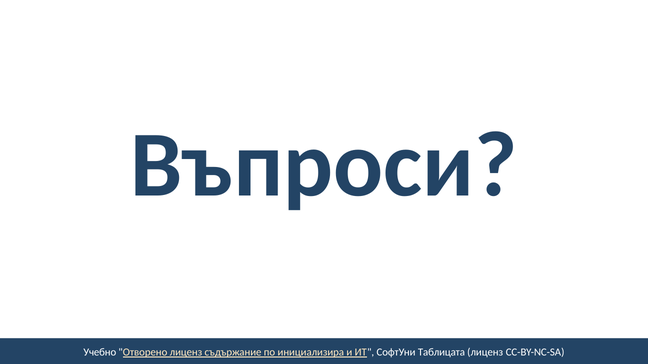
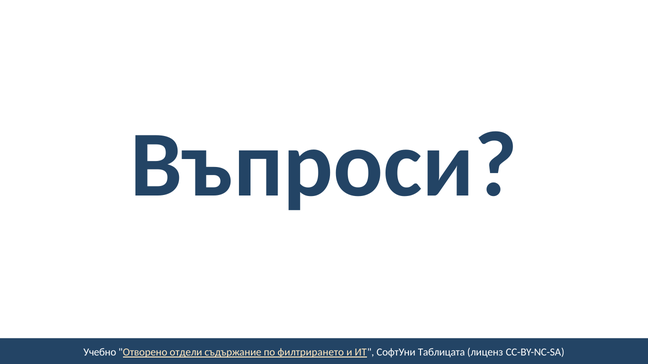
Отворено лиценз: лиценз -> отдели
инициализира: инициализира -> филтрирането
